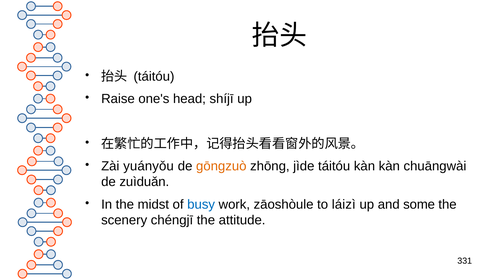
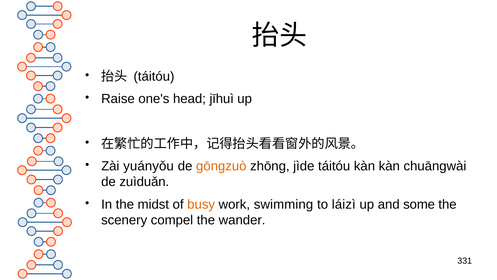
shíjī: shíjī -> jīhuì
busy colour: blue -> orange
zāoshòule: zāoshòule -> swimming
chéngjī: chéngjī -> compel
attitude: attitude -> wander
